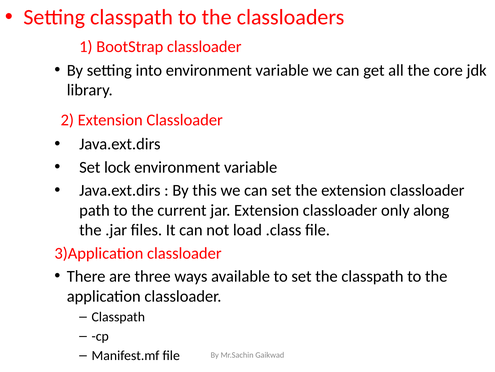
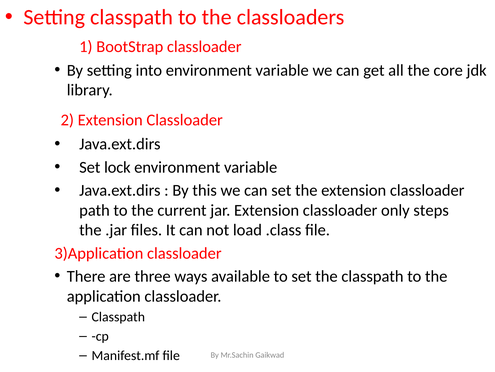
along: along -> steps
